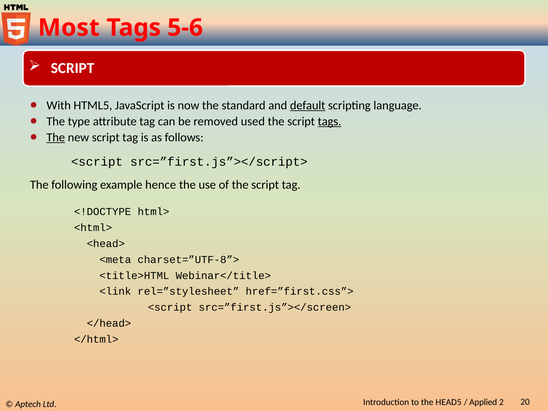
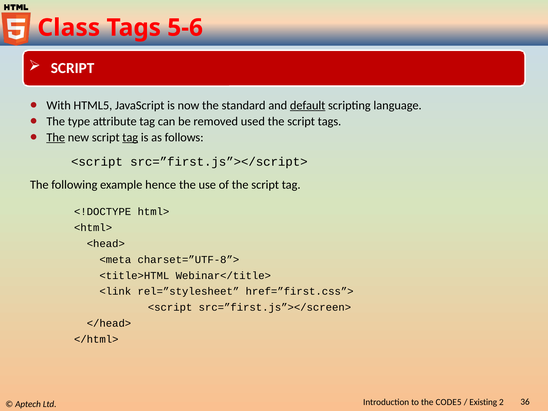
Most: Most -> Class
tags at (329, 121) underline: present -> none
tag at (130, 137) underline: none -> present
HEAD5: HEAD5 -> CODE5
Applied: Applied -> Existing
20: 20 -> 36
